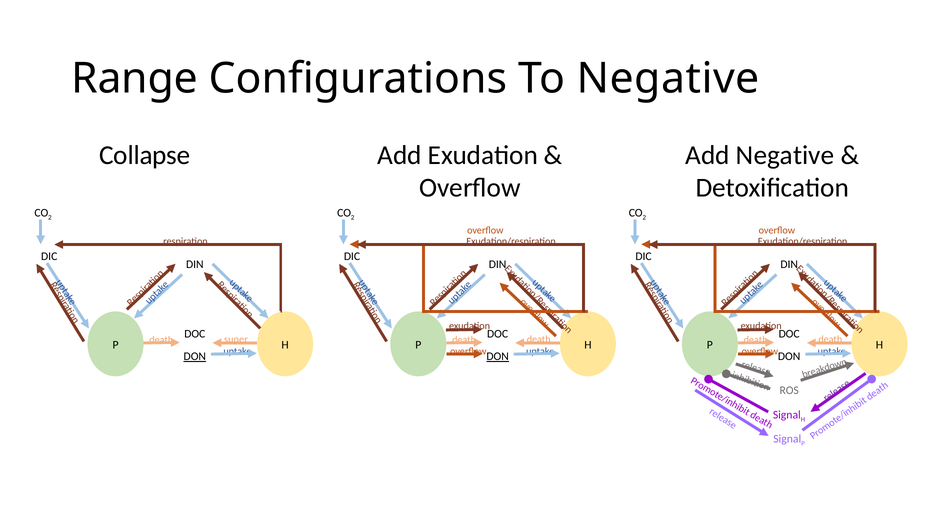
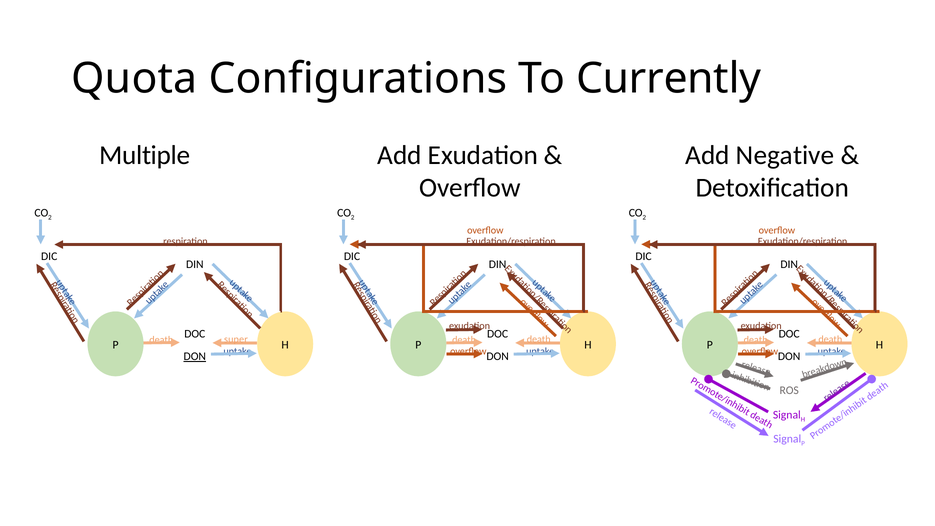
Range: Range -> Quota
To Negative: Negative -> Currently
Collapse: Collapse -> Multiple
DON at (498, 356) underline: present -> none
